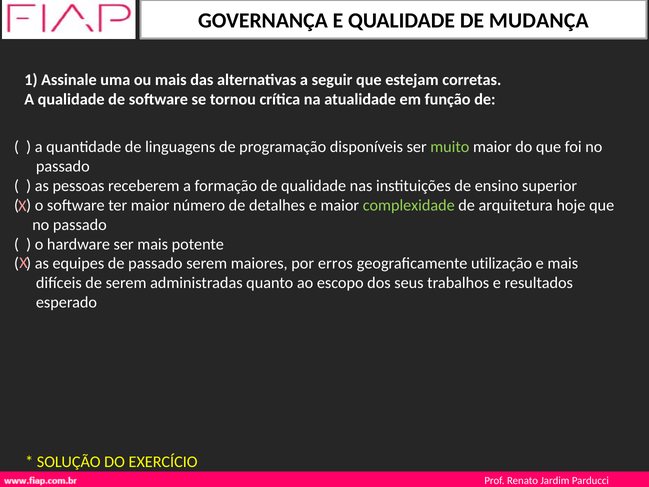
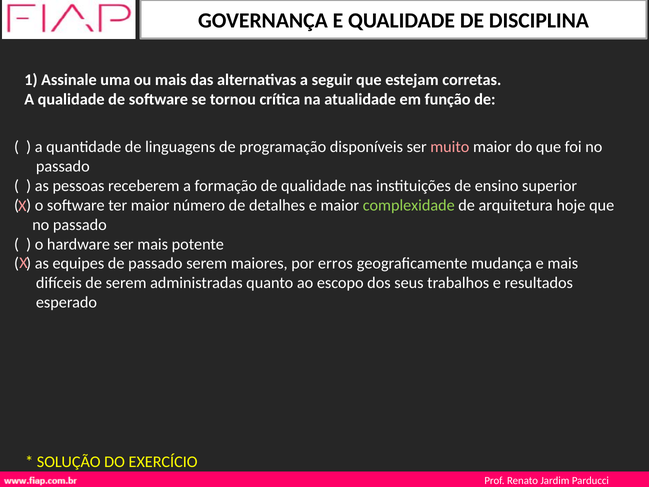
MUDANÇA: MUDANÇA -> DISCIPLINA
muito colour: light green -> pink
utilização: utilização -> mudança
